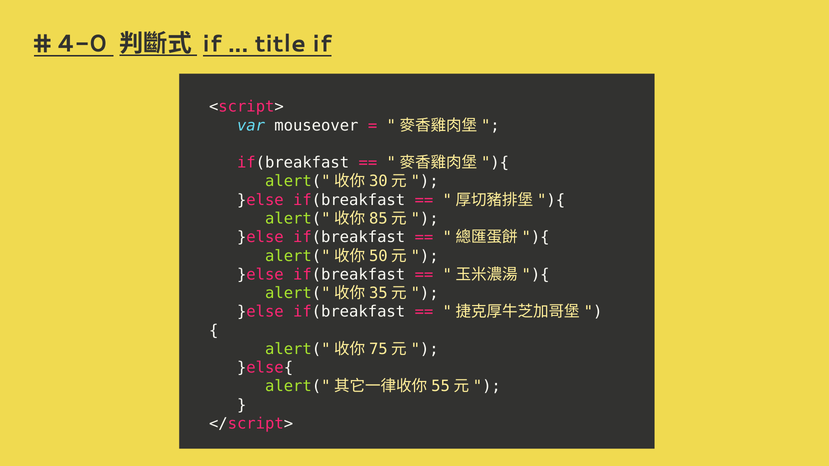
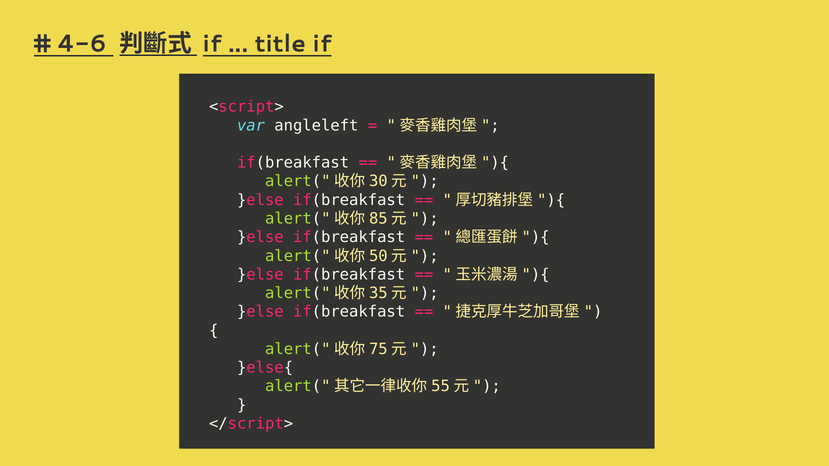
4-0: 4-0 -> 4-6
mouseover: mouseover -> angleleft
